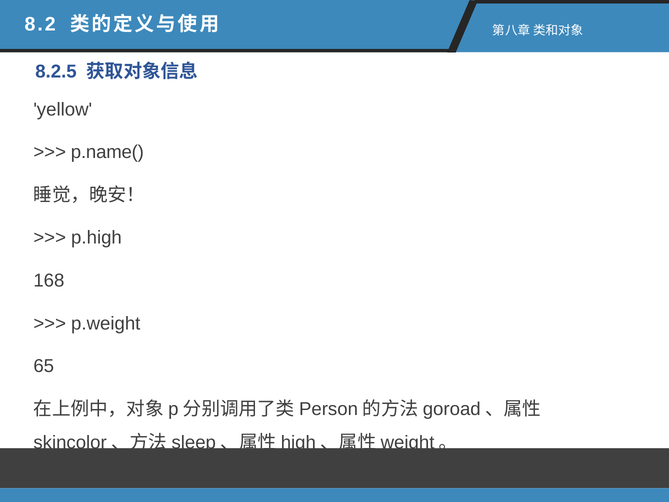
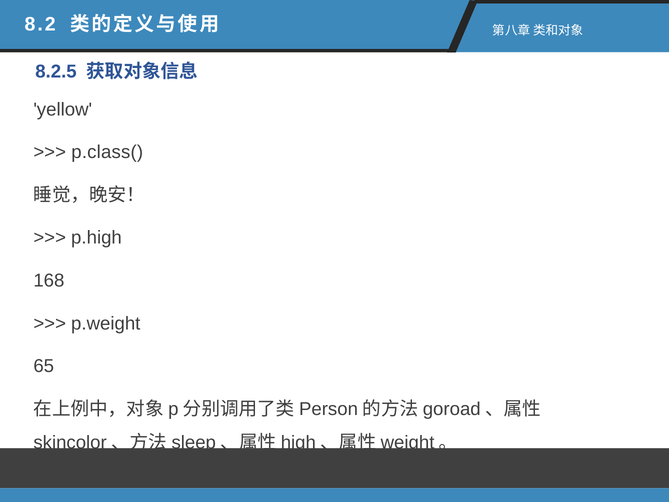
p.name(: p.name( -> p.class(
